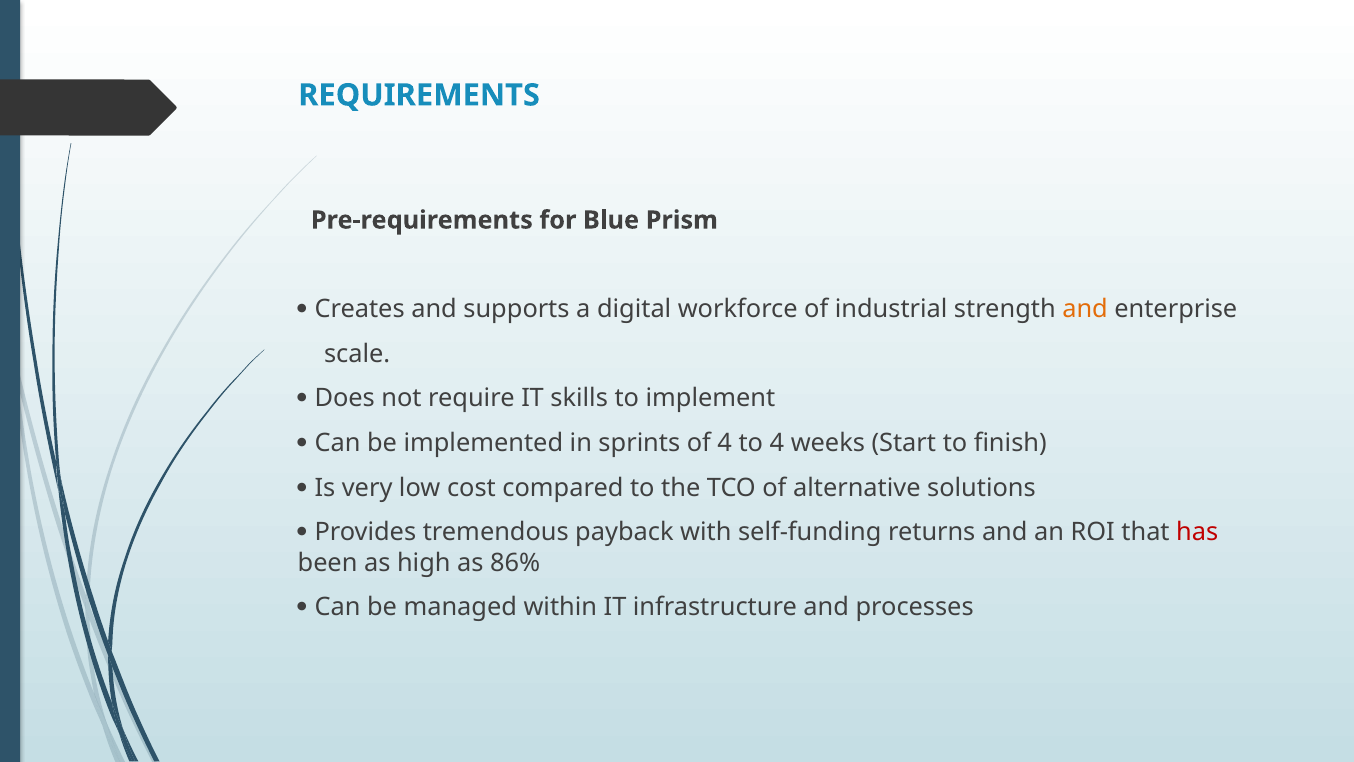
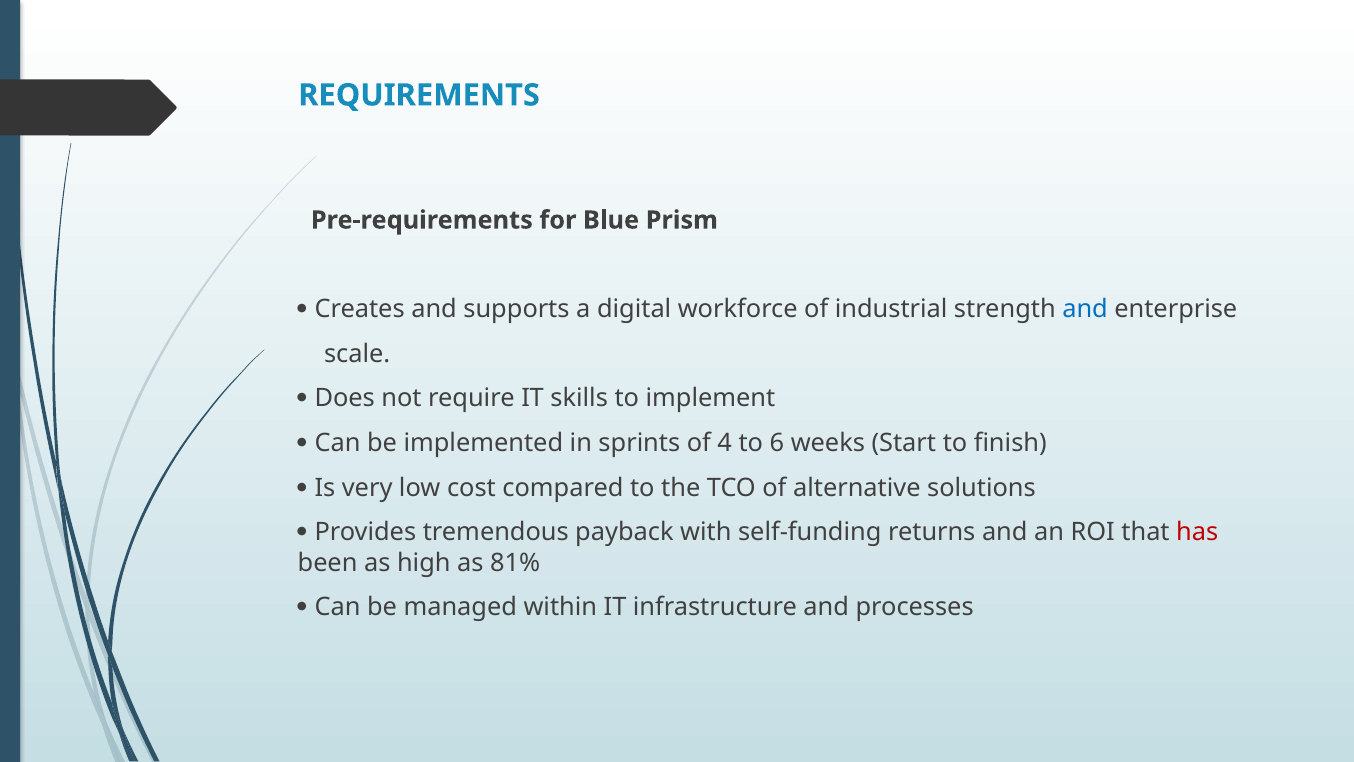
and at (1085, 309) colour: orange -> blue
to 4: 4 -> 6
86%: 86% -> 81%
